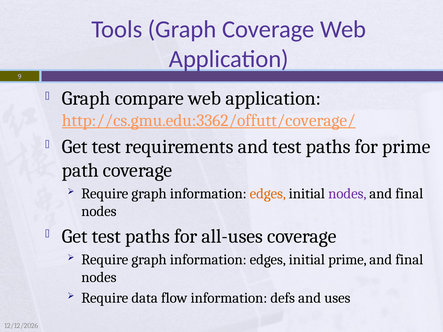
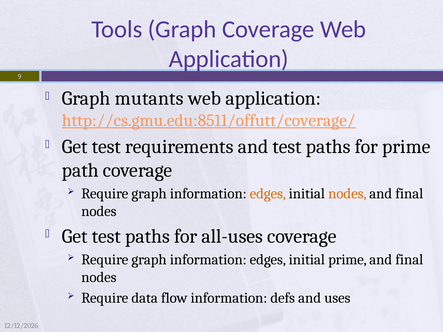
compare: compare -> mutants
http://cs.gmu.edu:3362/offutt/coverage/: http://cs.gmu.edu:3362/offutt/coverage/ -> http://cs.gmu.edu:8511/offutt/coverage/
nodes at (347, 194) colour: purple -> orange
